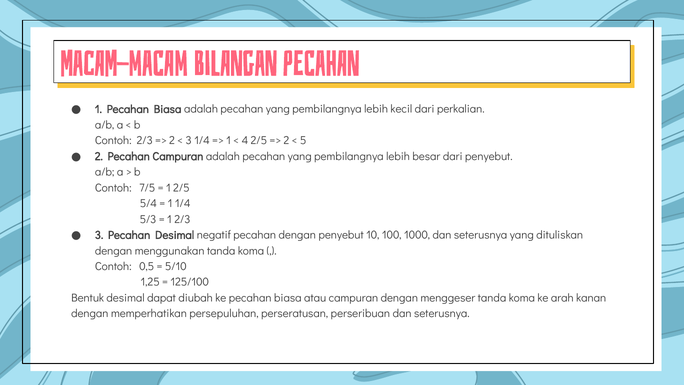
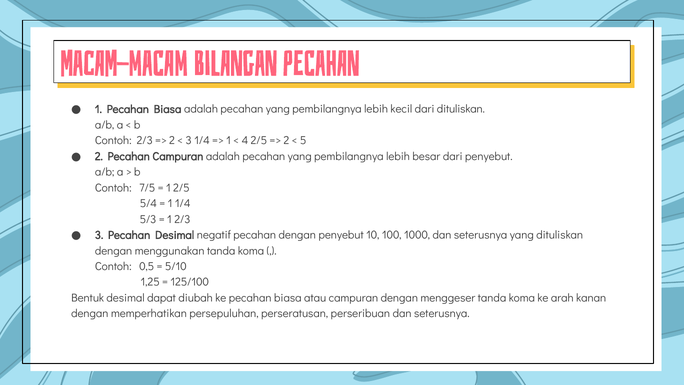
dari perkalian: perkalian -> dituliskan
